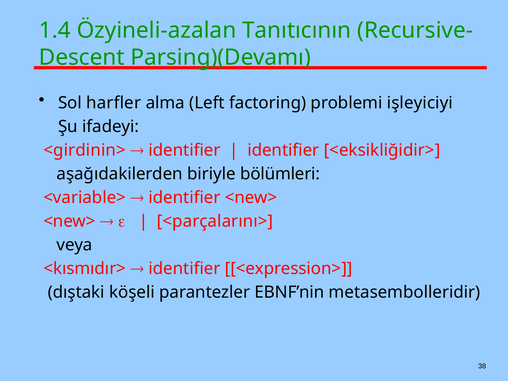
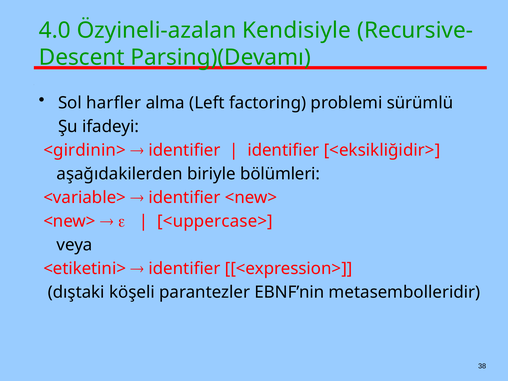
1.4: 1.4 -> 4.0
Tanıtıcının: Tanıtıcının -> Kendisiyle
işleyiciyi: işleyiciyi -> sürümlü
<parçalarını>: <parçalarını> -> <uppercase>
<kısmıdır>: <kısmıdır> -> <etiketini>
